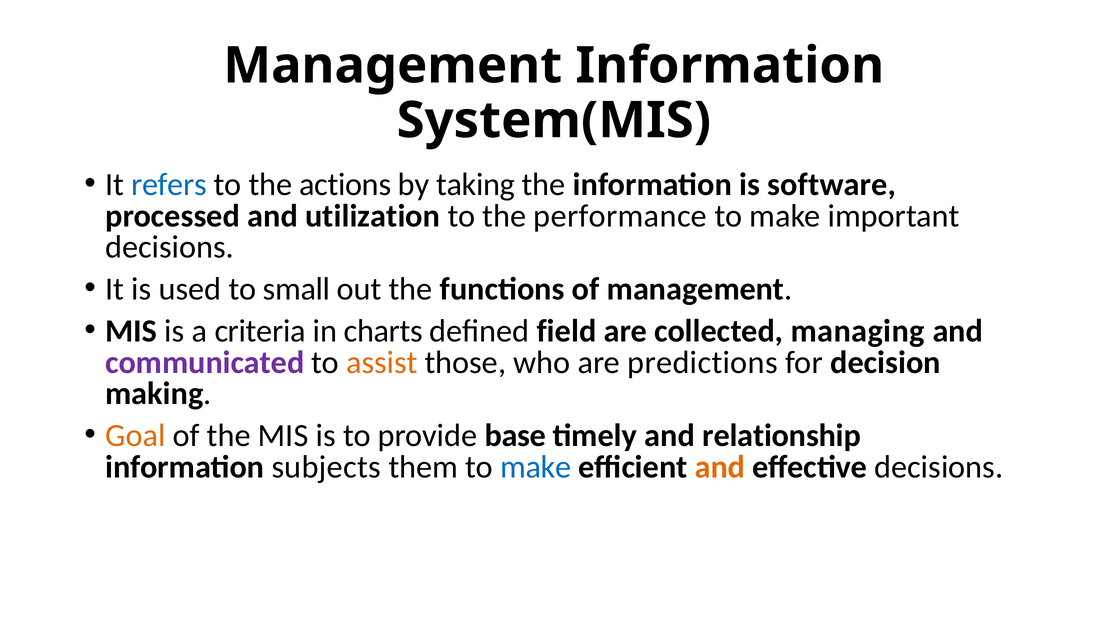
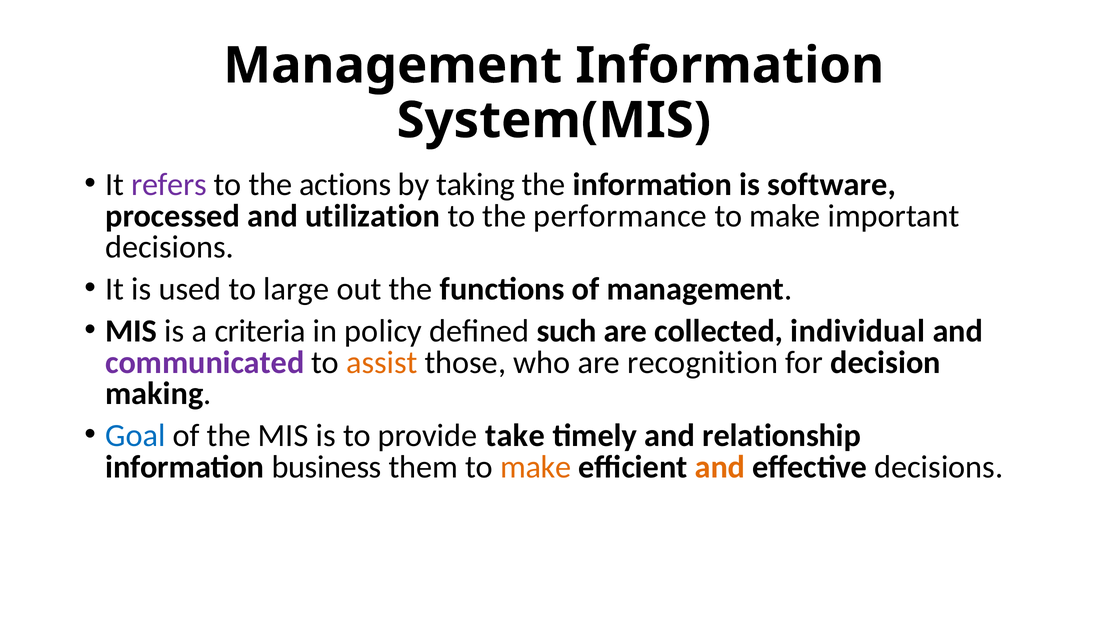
refers colour: blue -> purple
small: small -> large
charts: charts -> policy
field: field -> such
managing: managing -> individual
predictions: predictions -> recognition
Goal colour: orange -> blue
base: base -> take
subjects: subjects -> business
make at (536, 467) colour: blue -> orange
